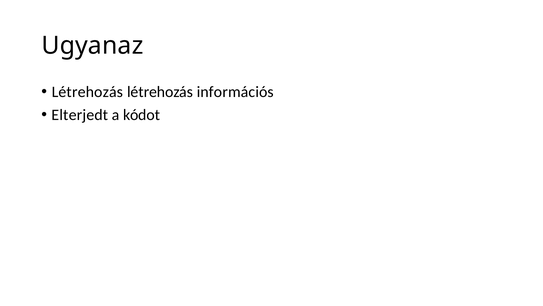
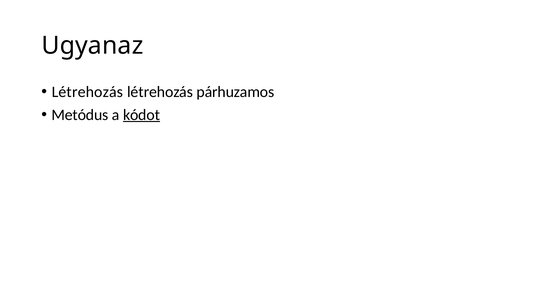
információs: információs -> párhuzamos
Elterjedt: Elterjedt -> Metódus
kódot underline: none -> present
